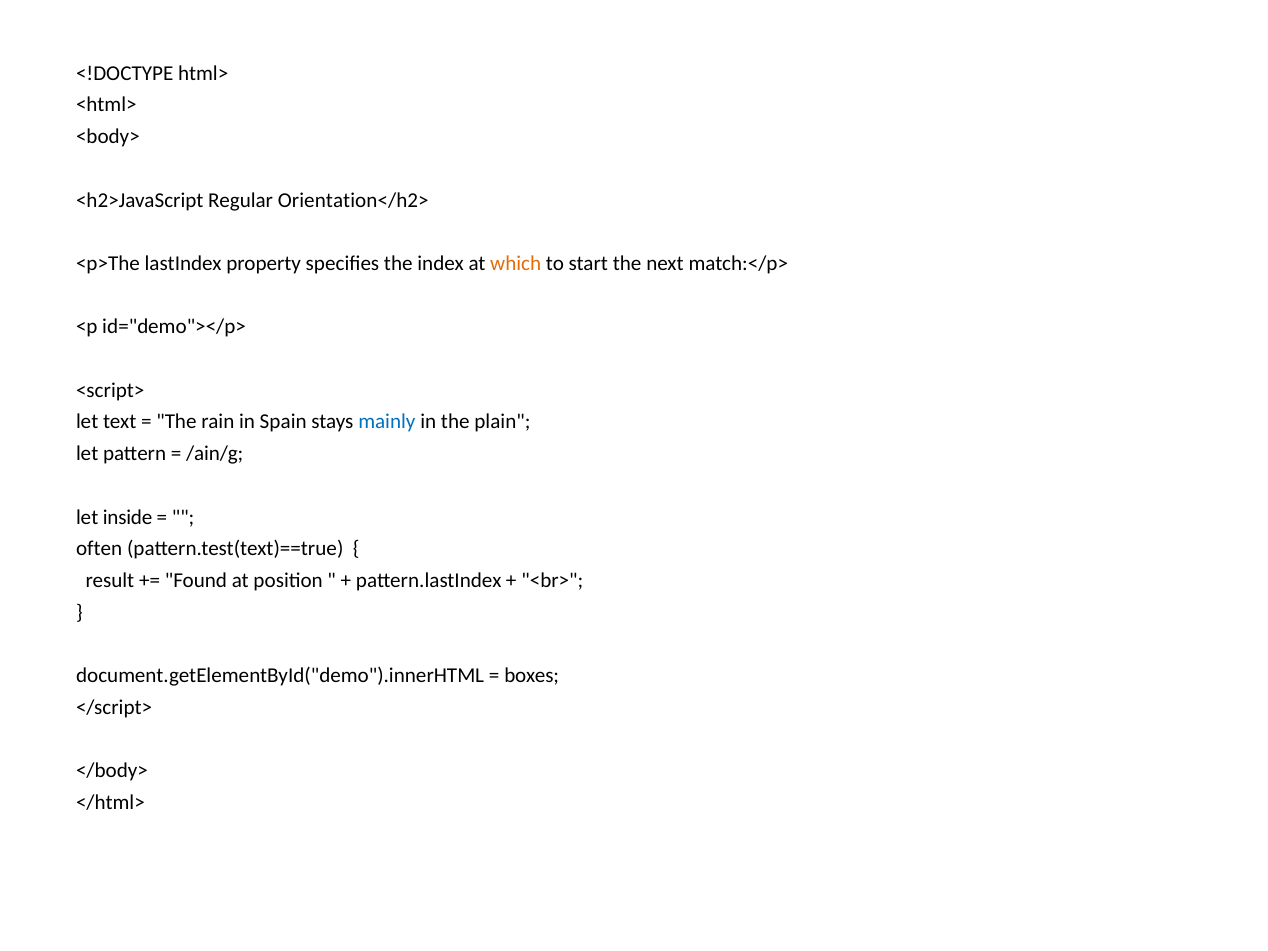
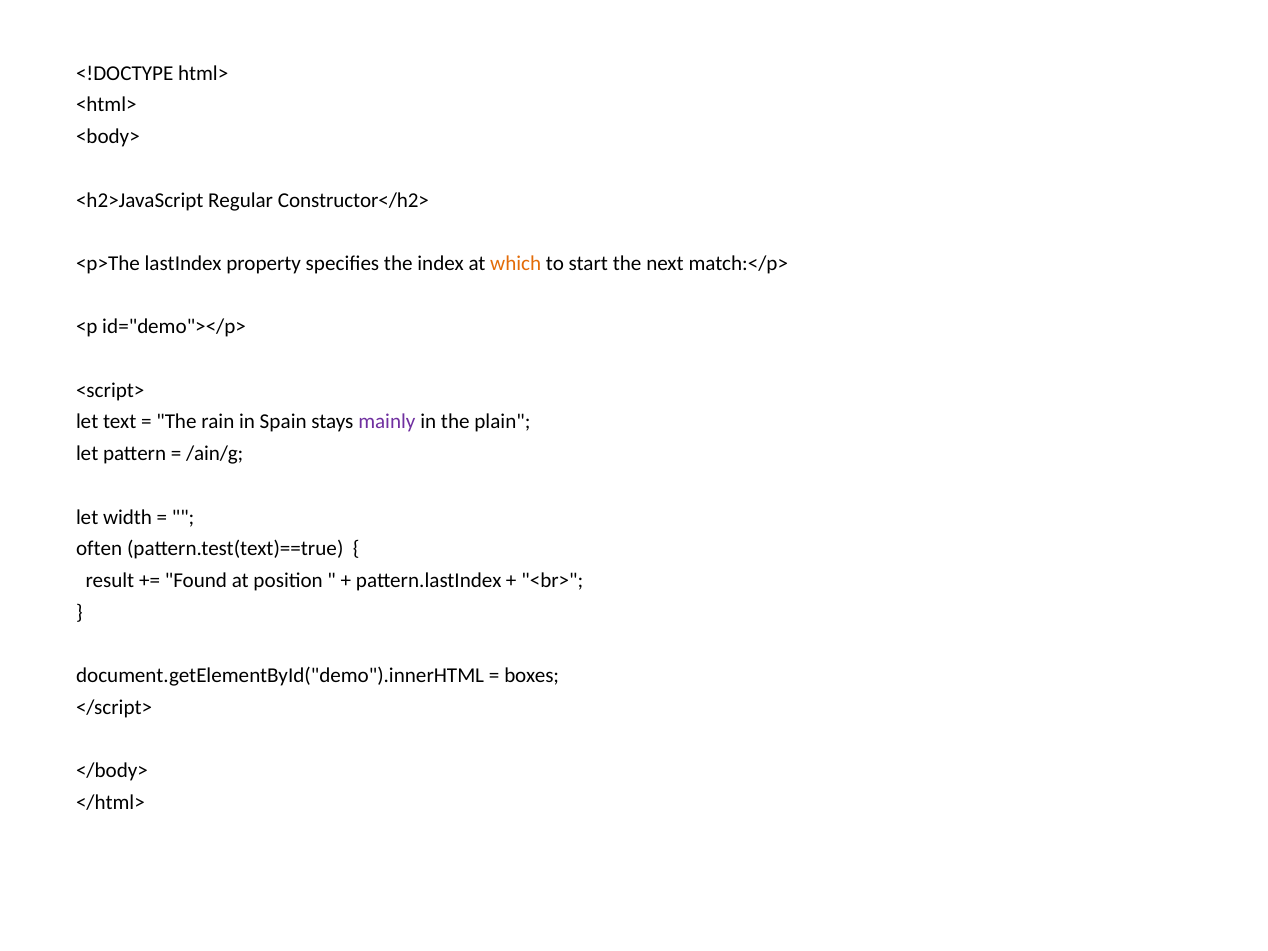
Orientation</h2>: Orientation</h2> -> Constructor</h2>
mainly colour: blue -> purple
inside: inside -> width
